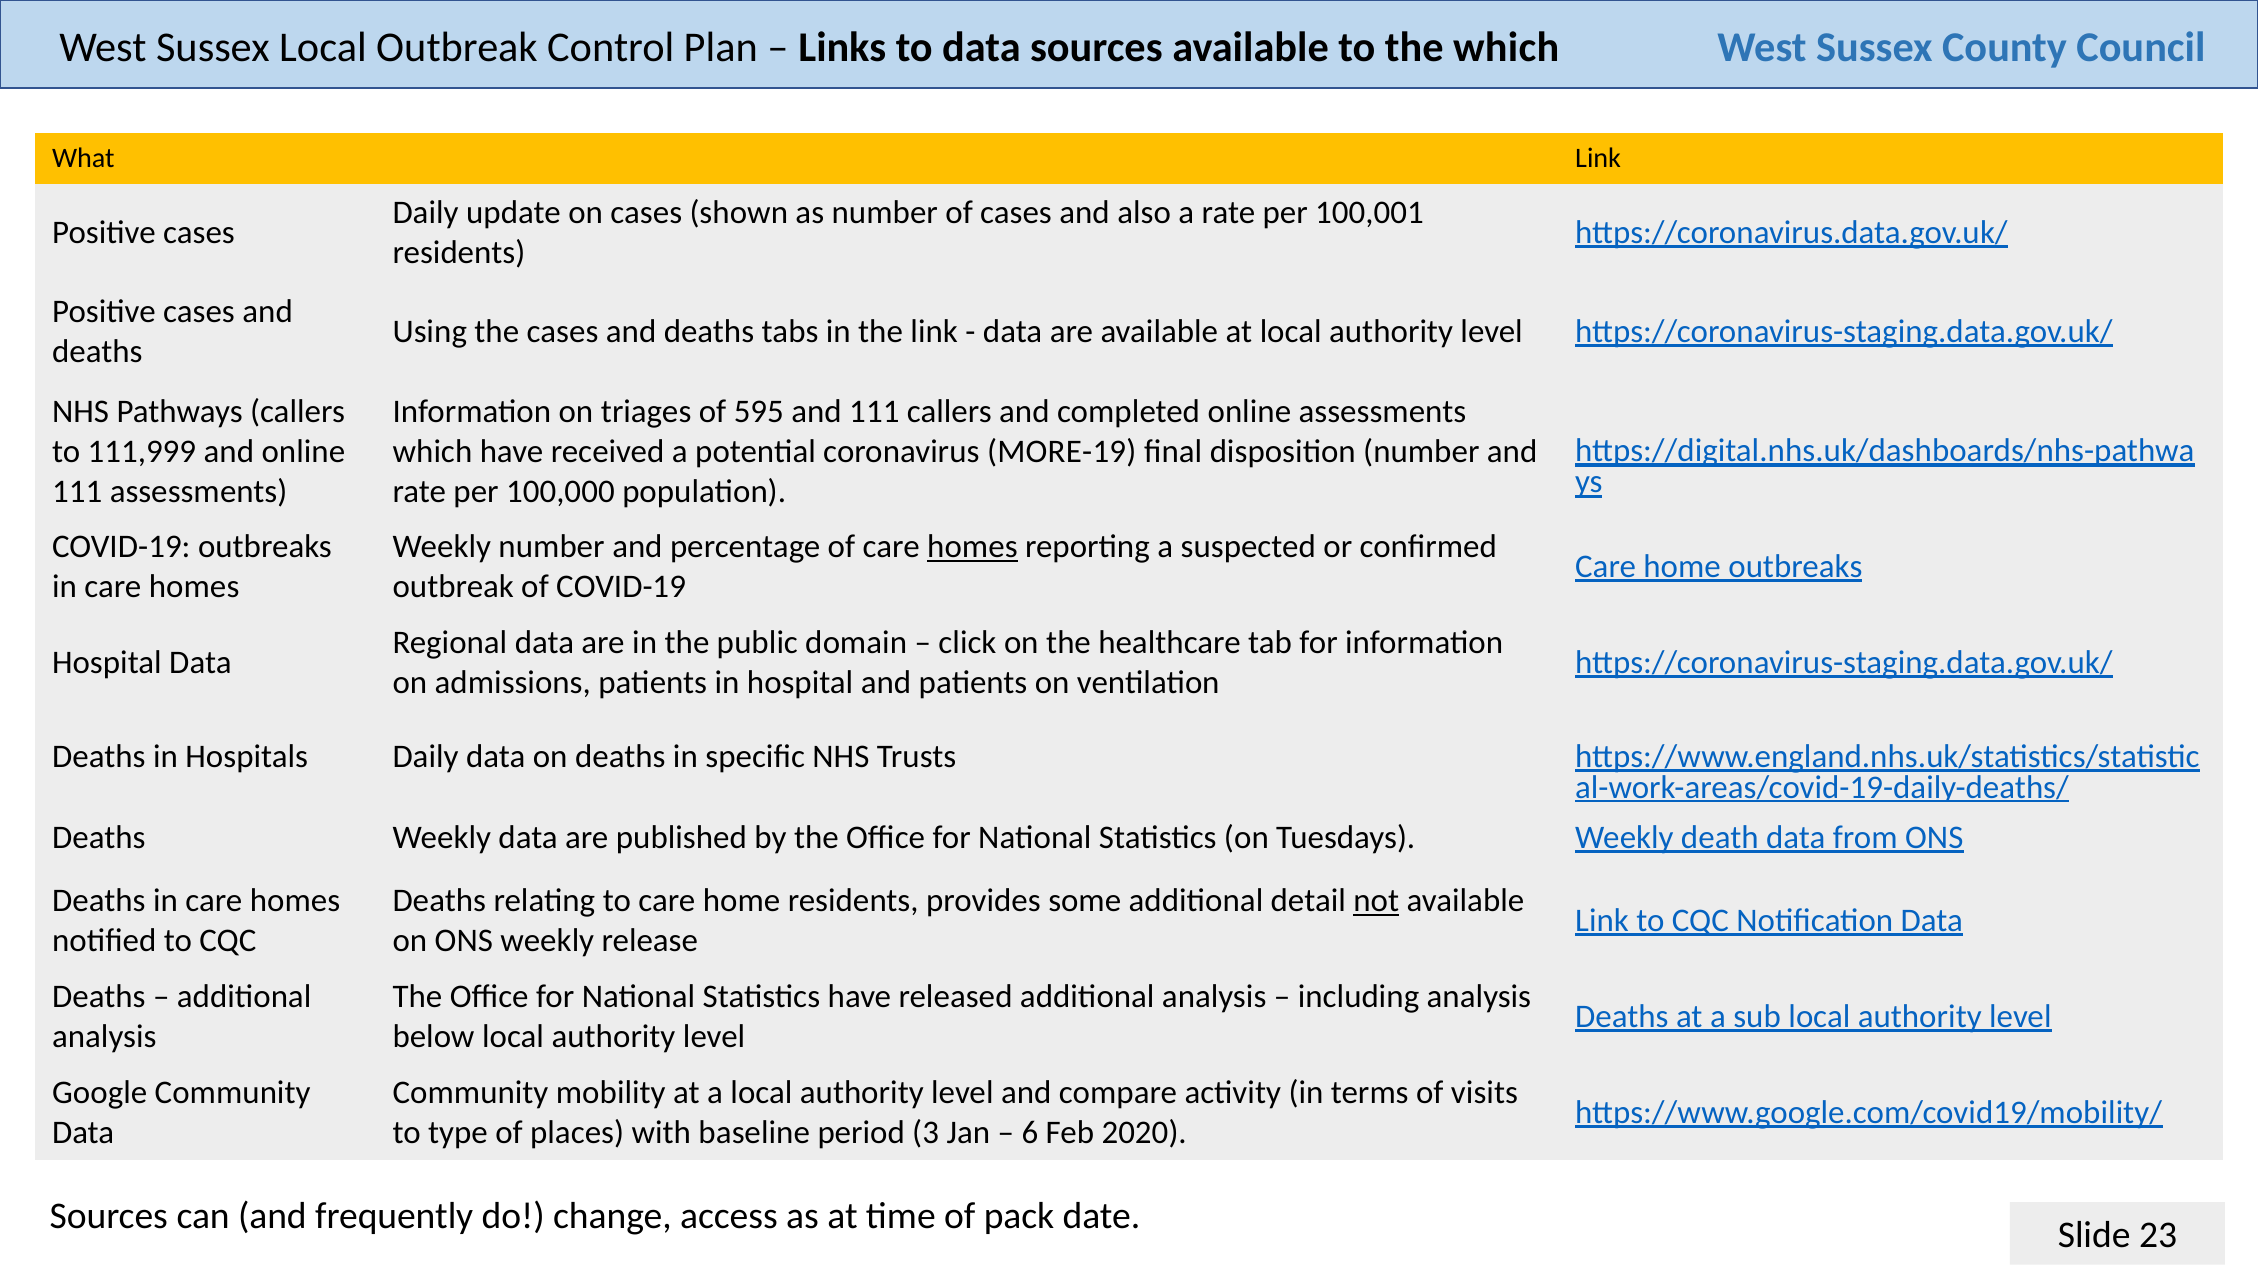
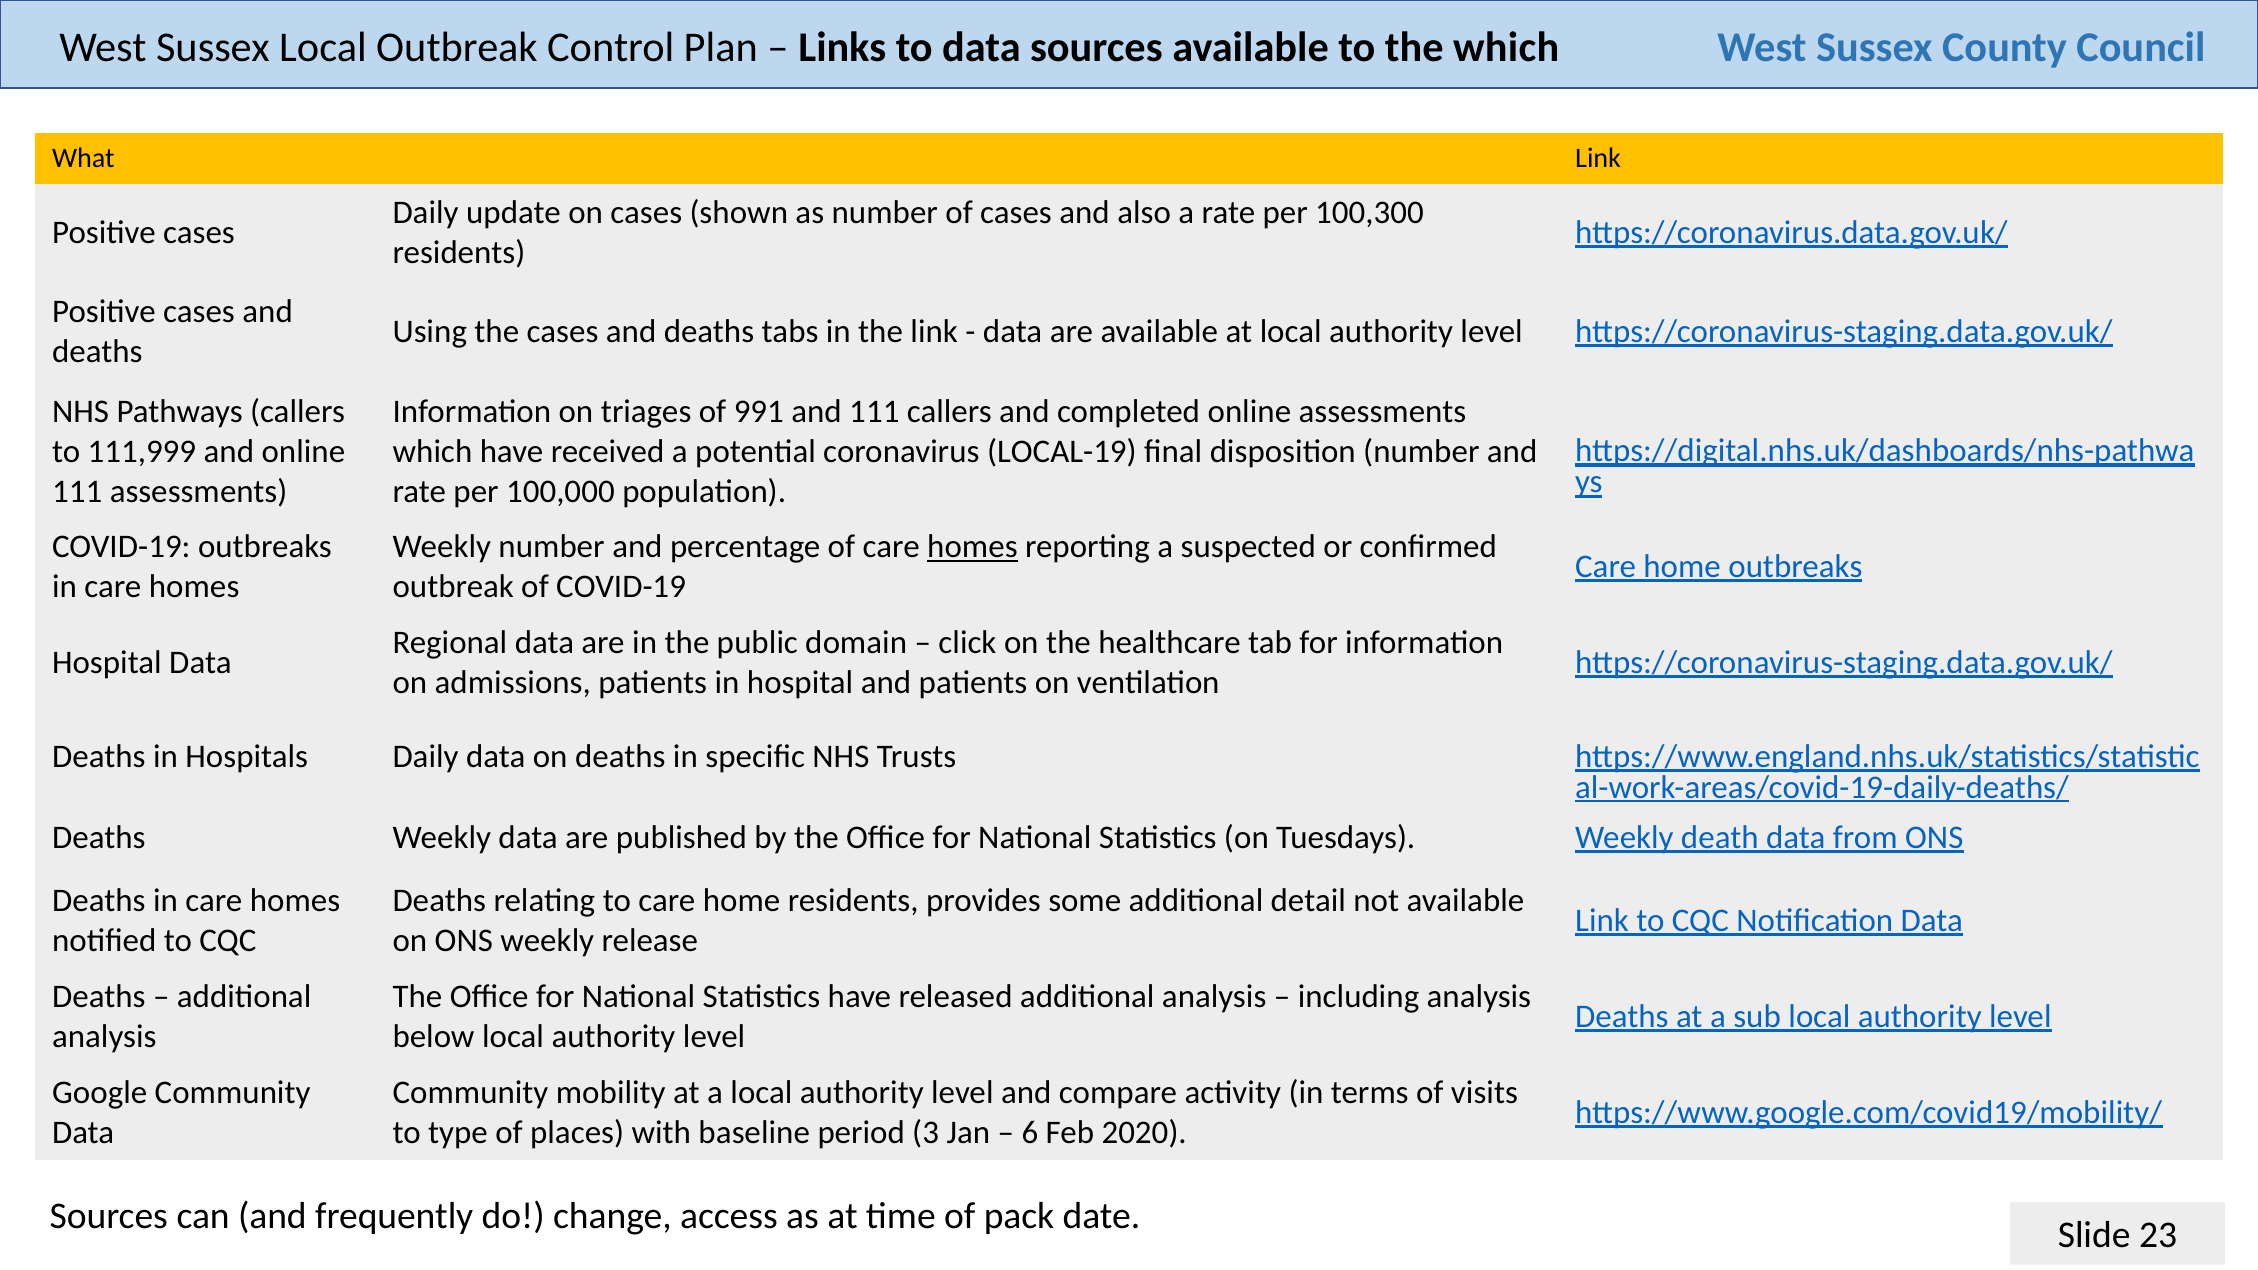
100,001: 100,001 -> 100,300
595: 595 -> 991
MORE-19: MORE-19 -> LOCAL-19
not underline: present -> none
